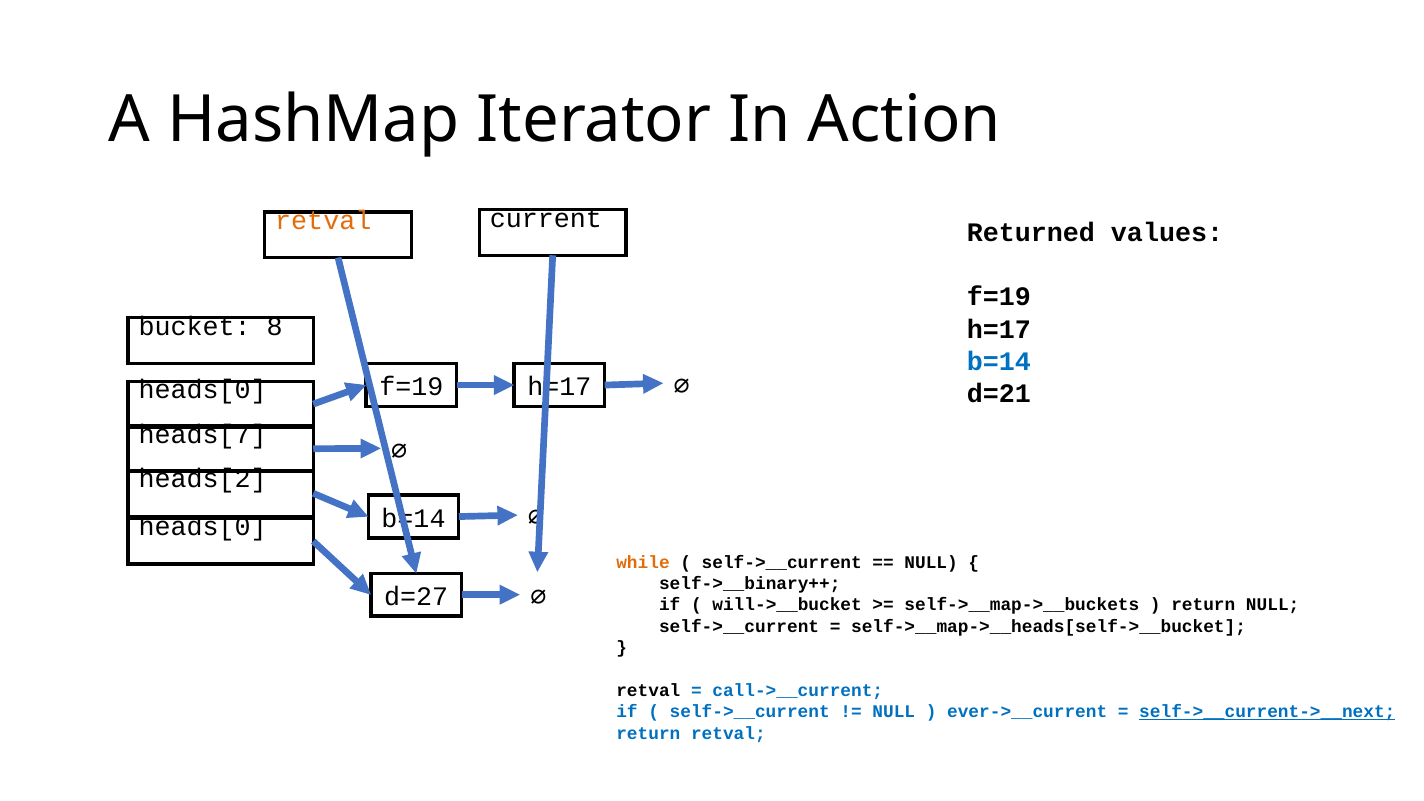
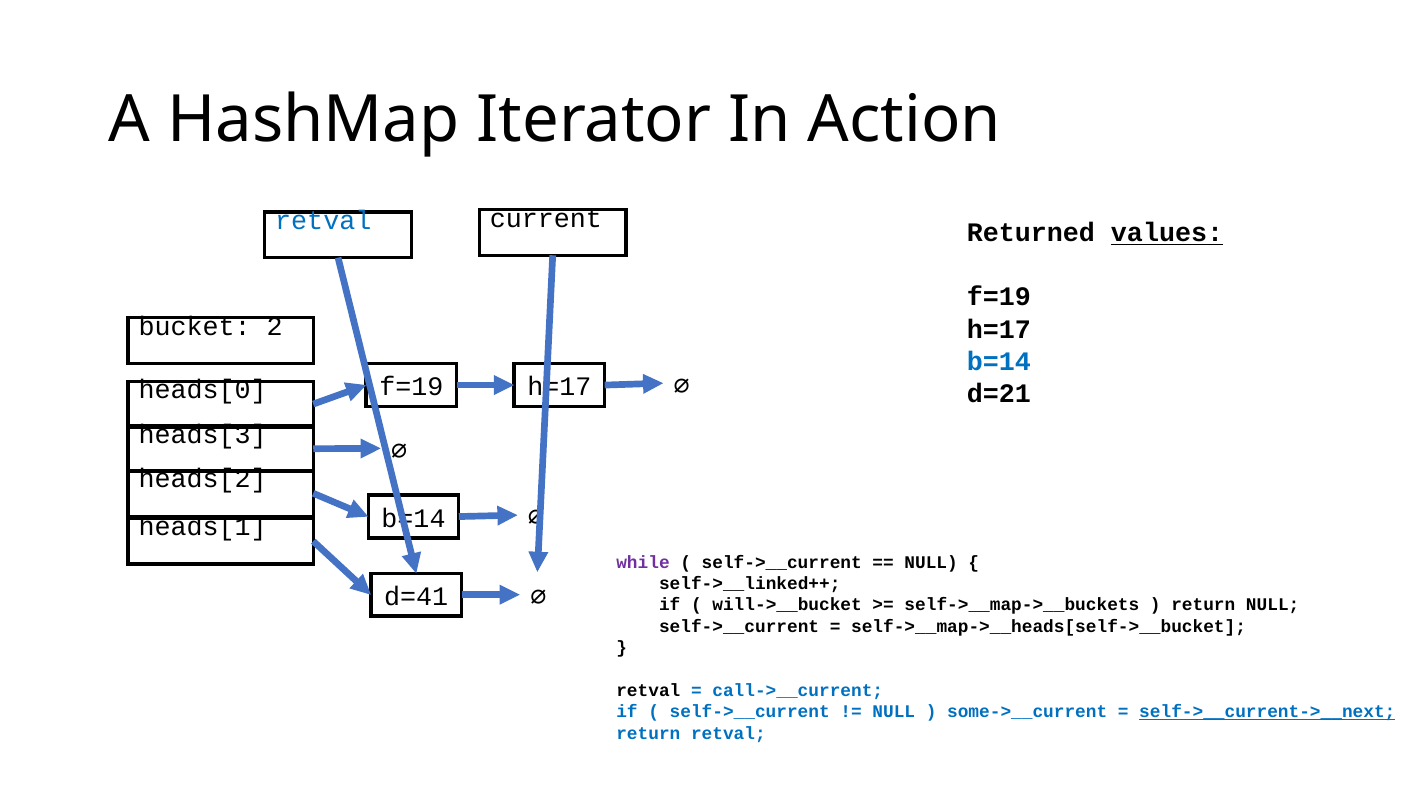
retval at (323, 221) colour: orange -> blue
values underline: none -> present
8: 8 -> 2
heads[7: heads[7 -> heads[3
heads[0 at (203, 527): heads[0 -> heads[1
while colour: orange -> purple
self->__binary++: self->__binary++ -> self->__linked++
d=27: d=27 -> d=41
ever->__current: ever->__current -> some->__current
